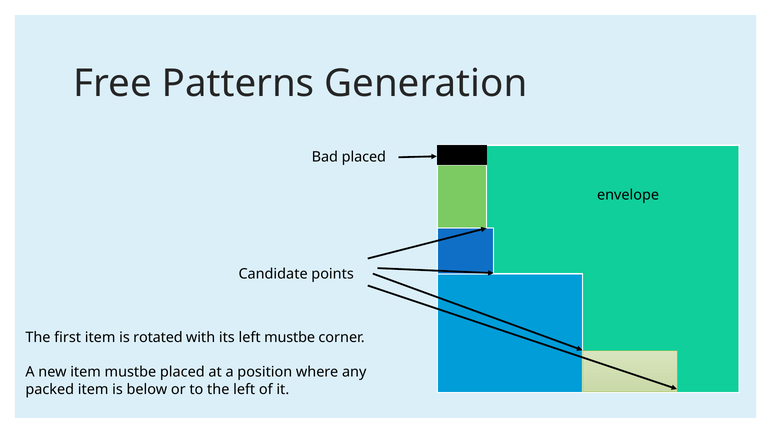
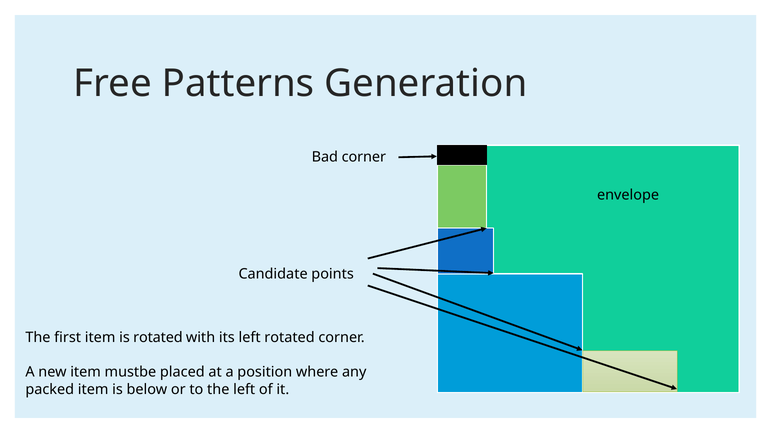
Bad placed: placed -> corner
left mustbe: mustbe -> rotated
